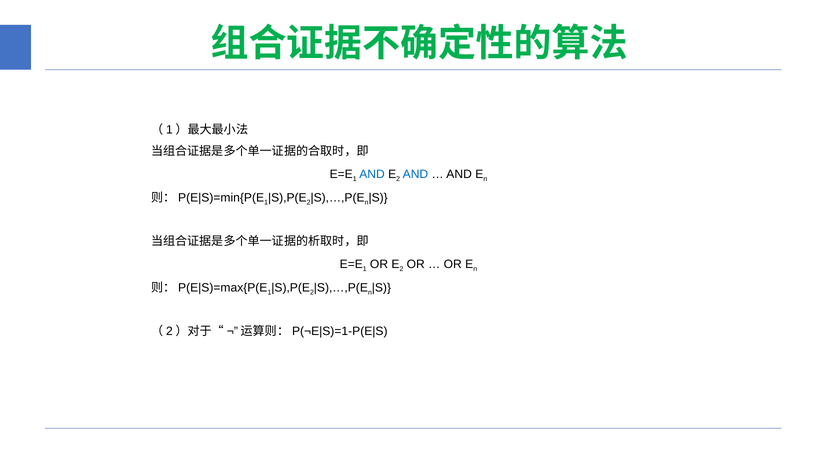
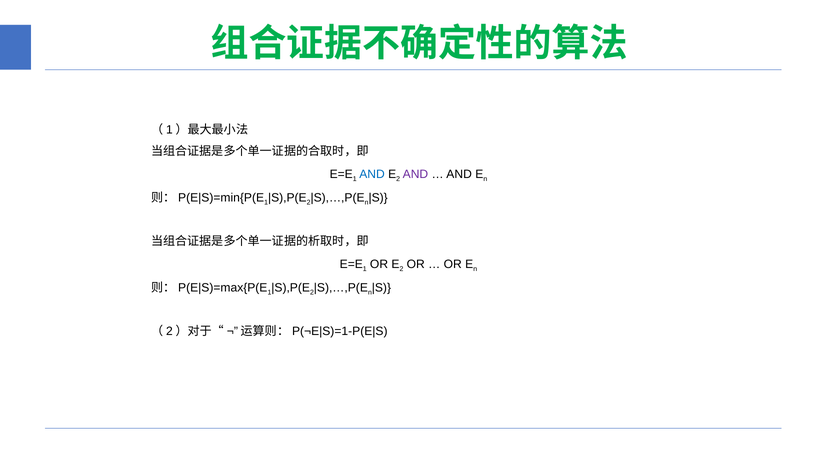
AND at (415, 175) colour: blue -> purple
